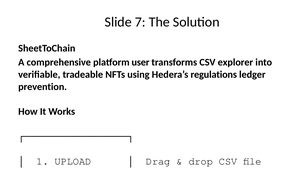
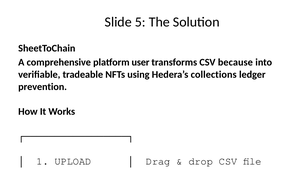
7 at (140, 22): 7 -> 5
CSV explorer: explorer -> because
regulations: regulations -> collections
